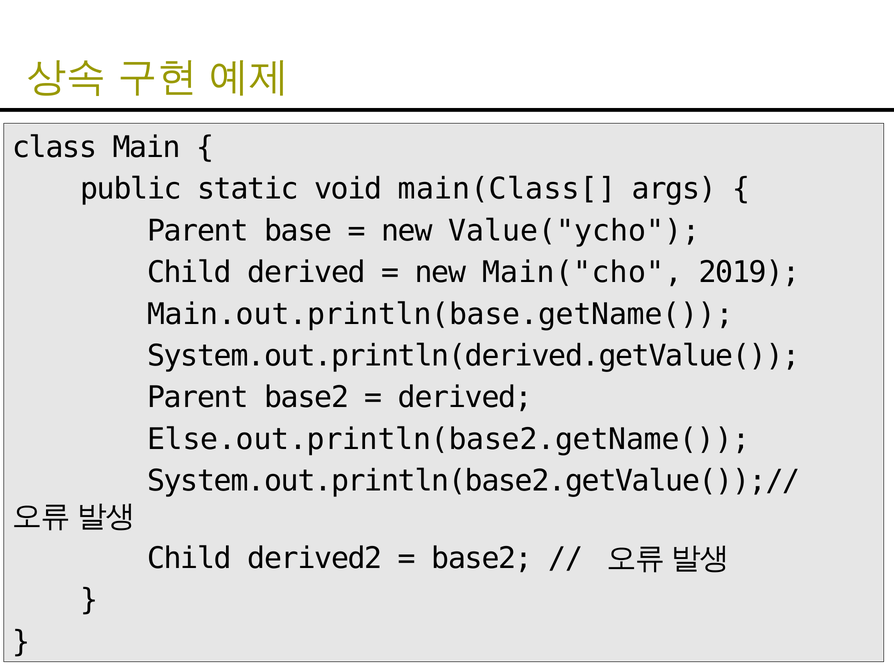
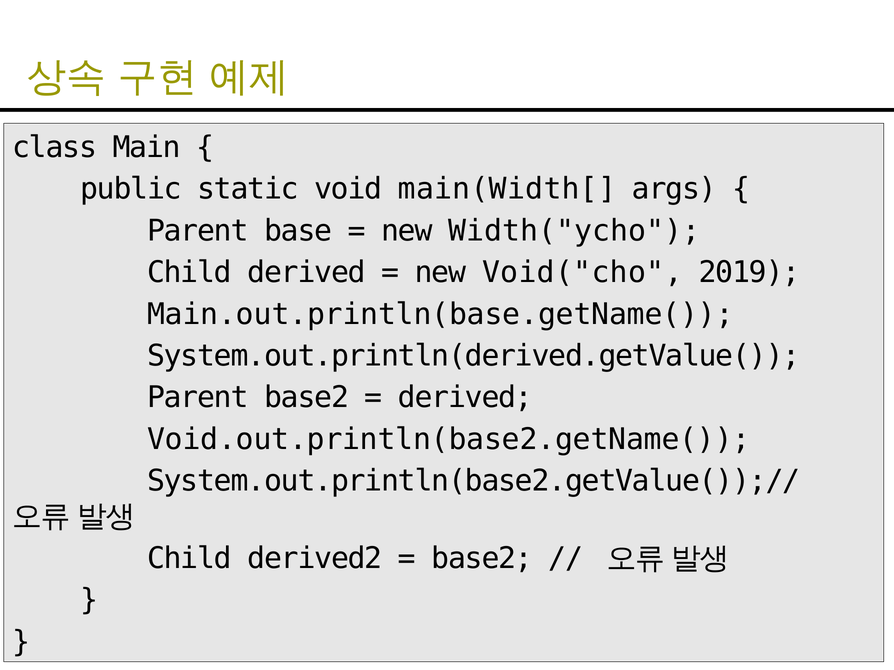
main(Class[: main(Class[ -> main(Width[
Value("ycho: Value("ycho -> Width("ycho
Main("cho: Main("cho -> Void("cho
Else.out.println(base2.getName(: Else.out.println(base2.getName( -> Void.out.println(base2.getName(
